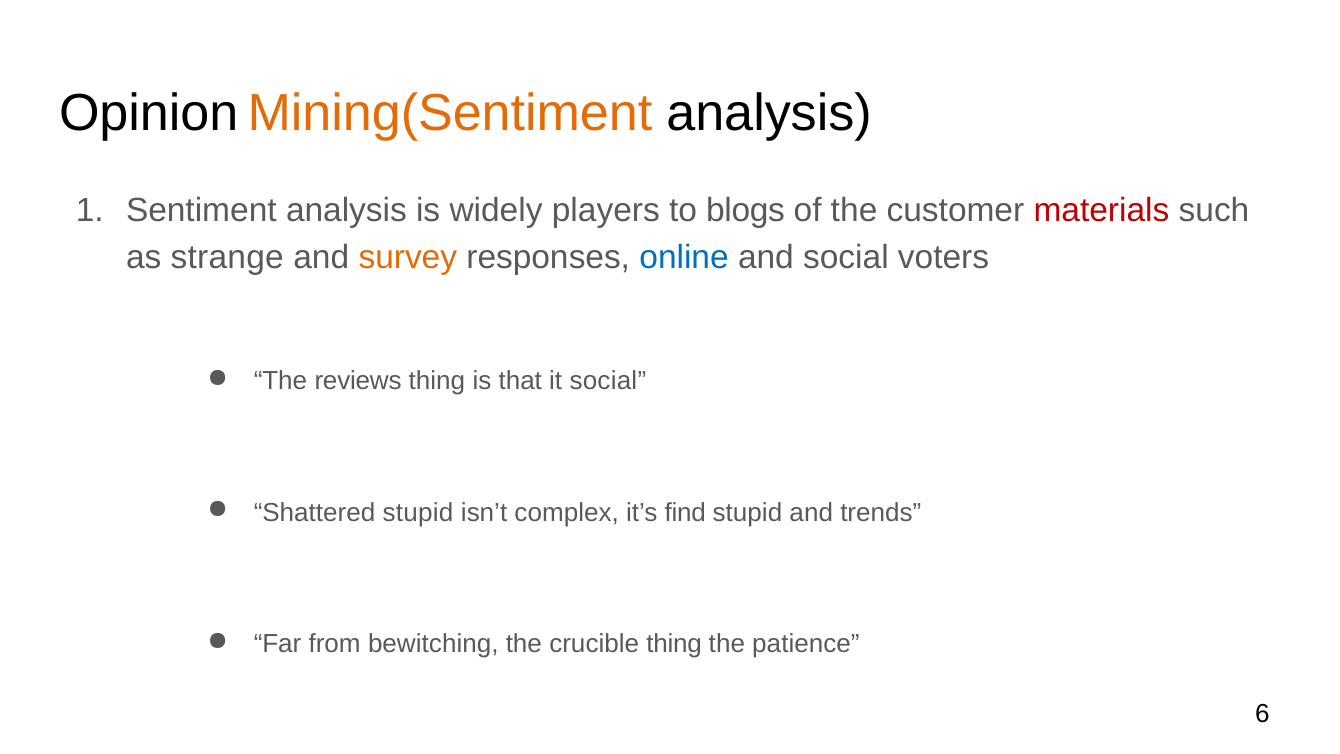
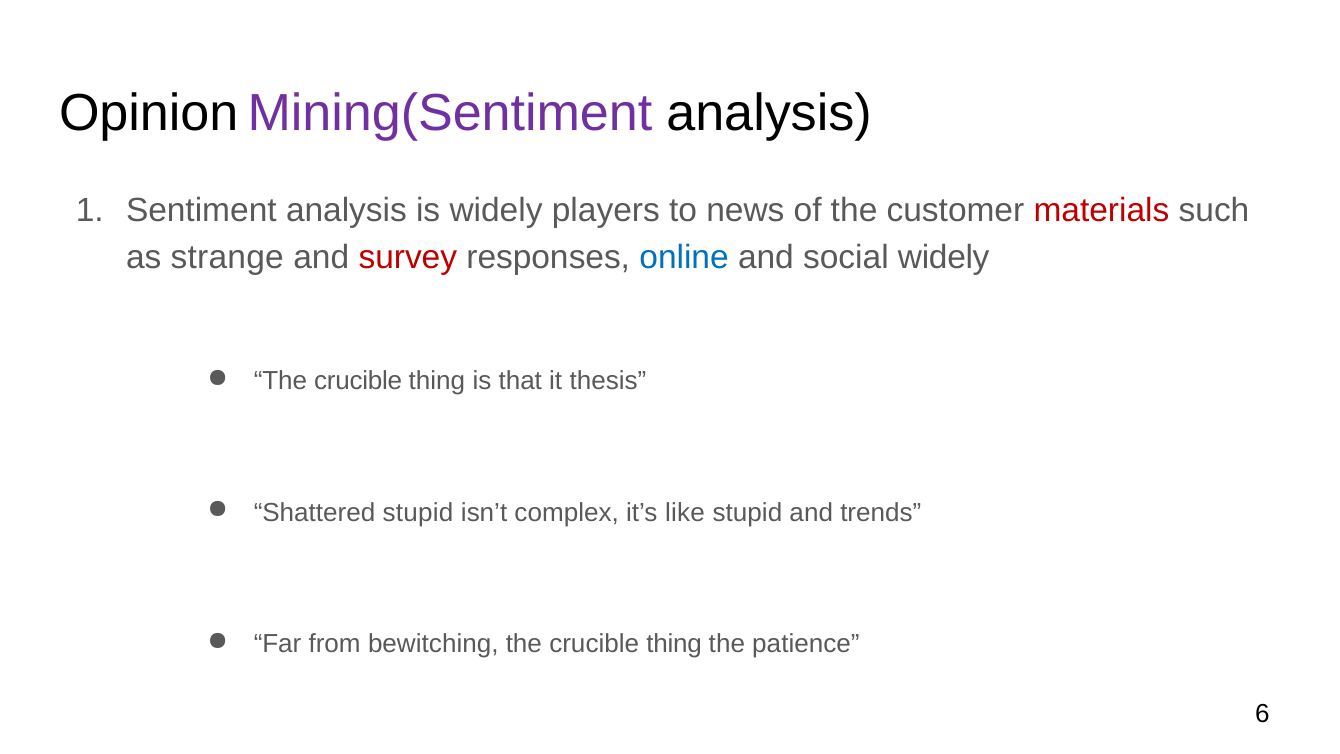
Mining(Sentiment colour: orange -> purple
blogs: blogs -> news
survey colour: orange -> red
social voters: voters -> widely
reviews at (358, 381): reviews -> crucible
it social: social -> thesis
find: find -> like
